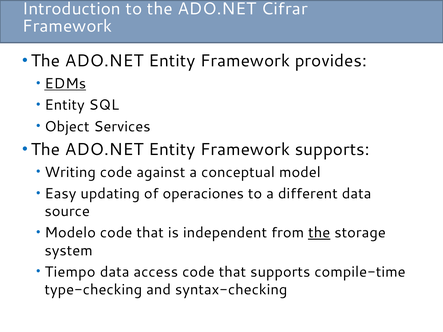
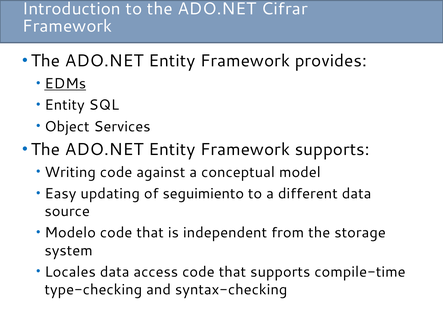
operaciones: operaciones -> seguimiento
the at (319, 233) underline: present -> none
Tiempo: Tiempo -> Locales
